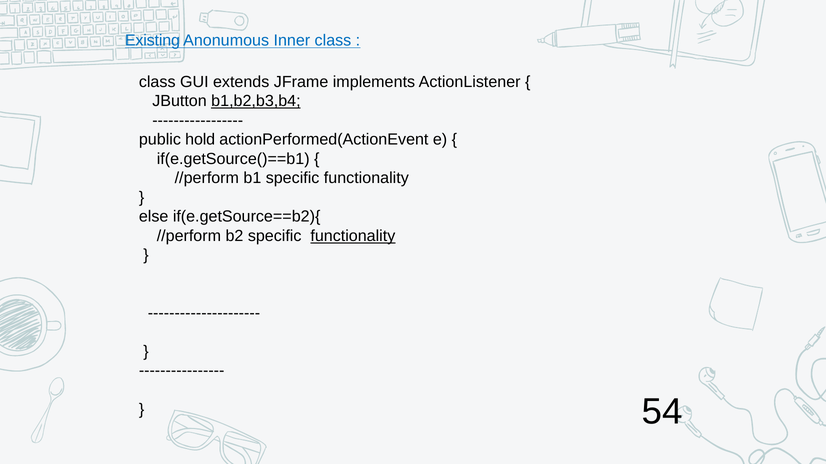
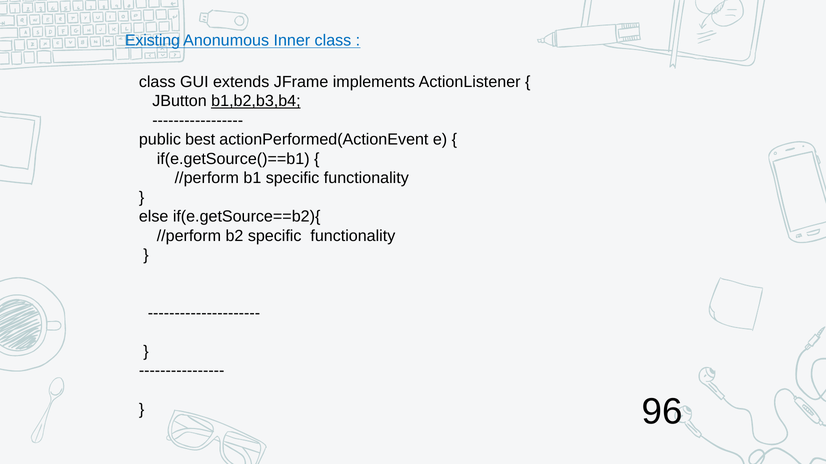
hold: hold -> best
functionality at (353, 236) underline: present -> none
54: 54 -> 96
